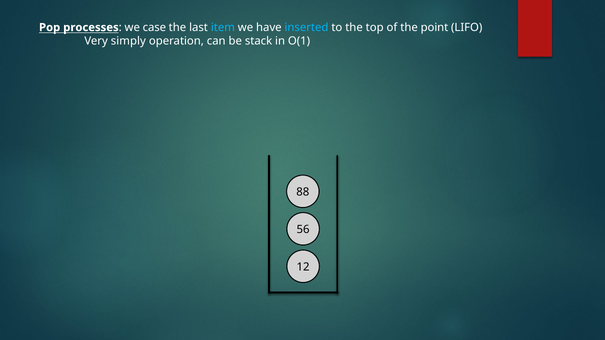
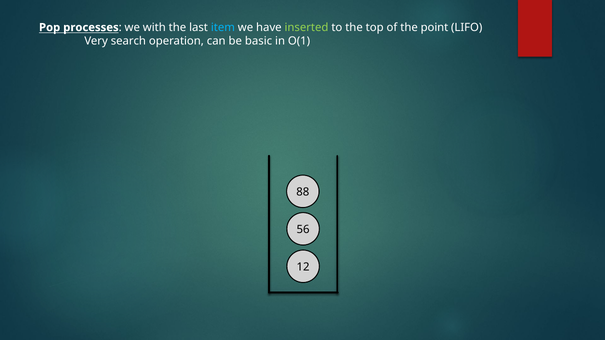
case: case -> with
inserted colour: light blue -> light green
simply: simply -> search
stack: stack -> basic
